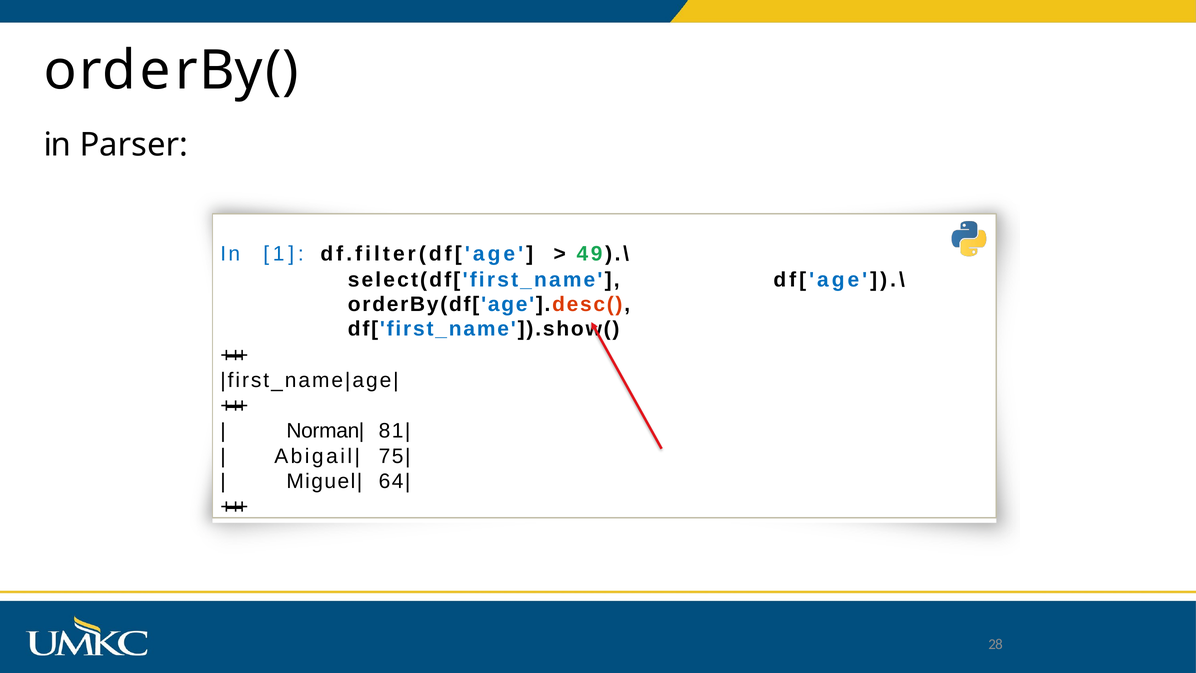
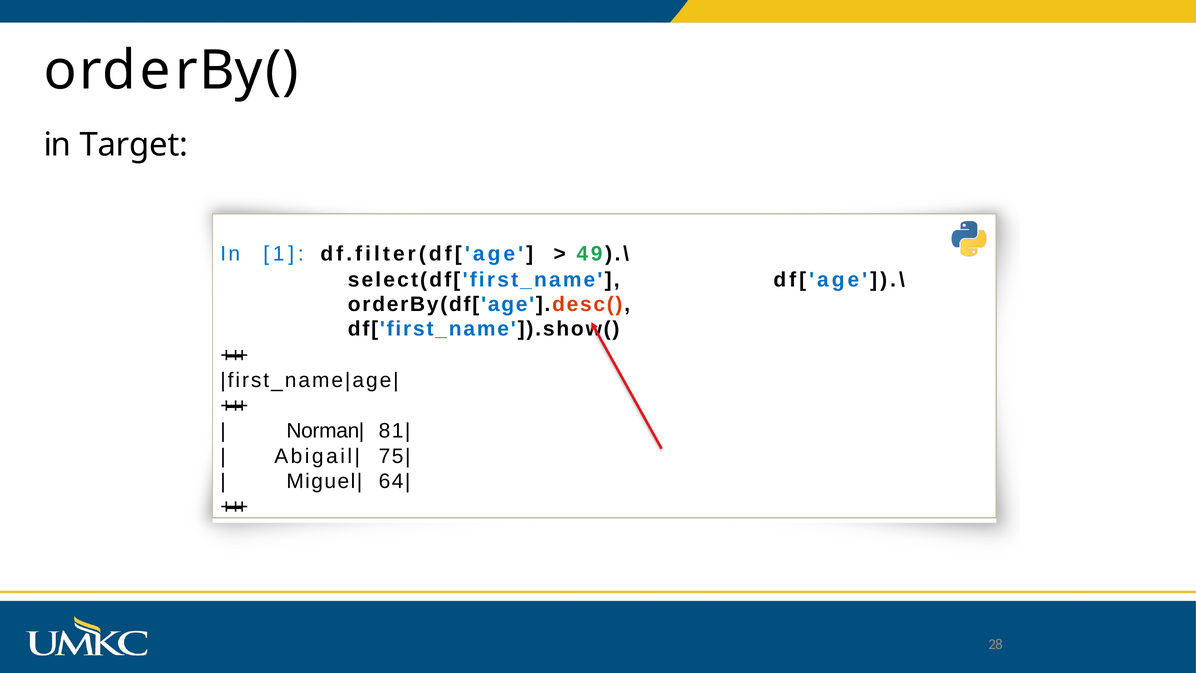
Parser: Parser -> Target
